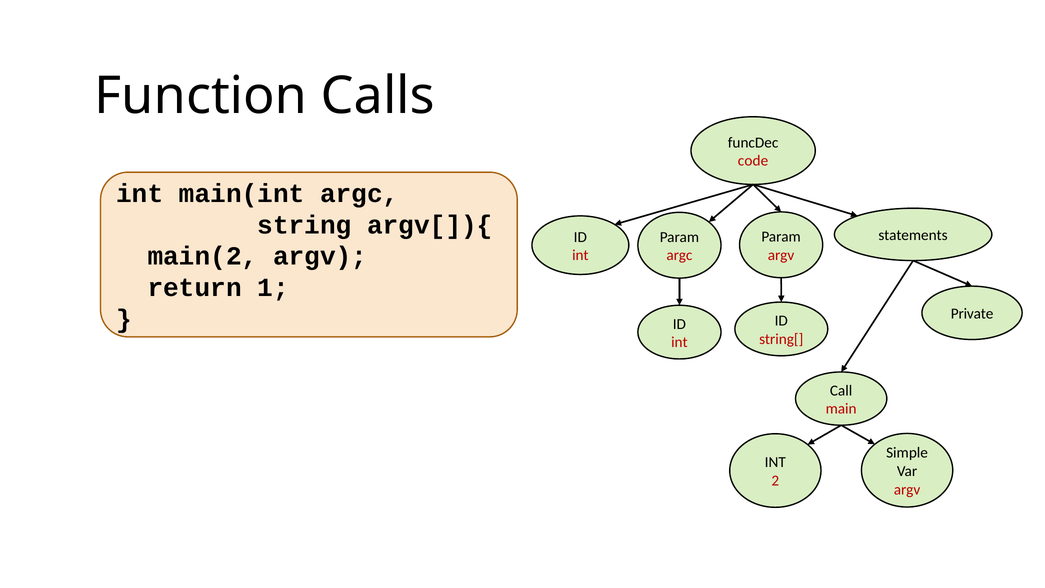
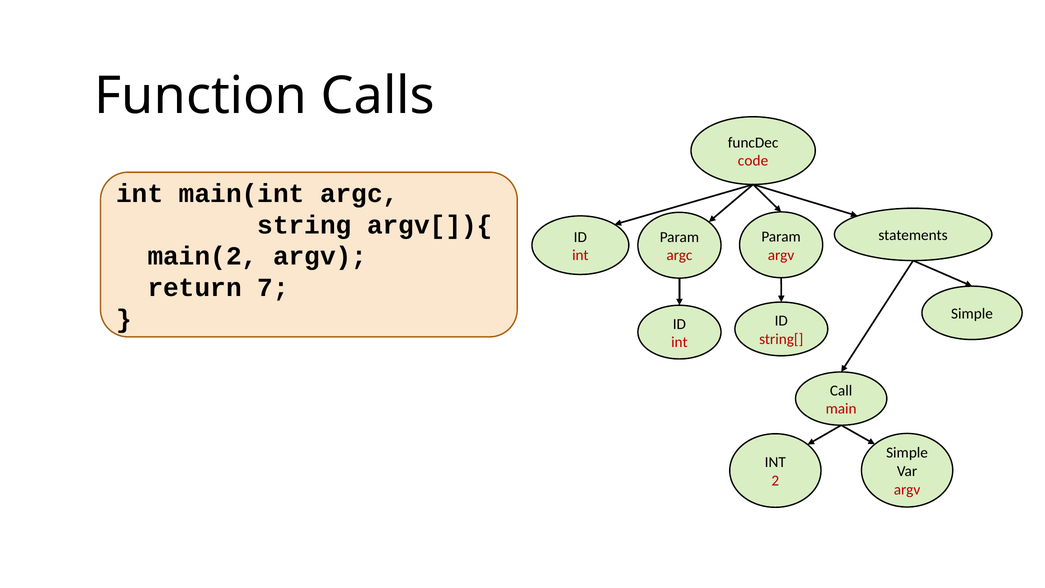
1: 1 -> 7
Private at (972, 314): Private -> Simple
